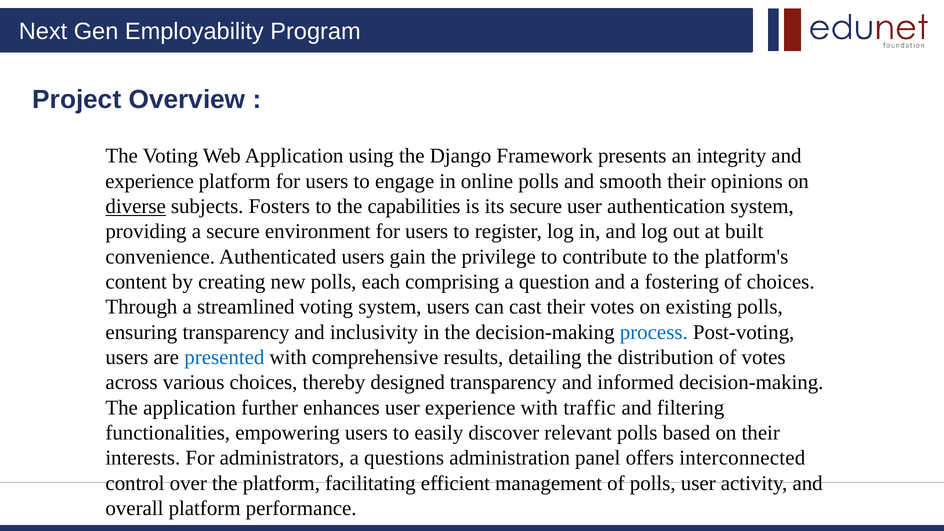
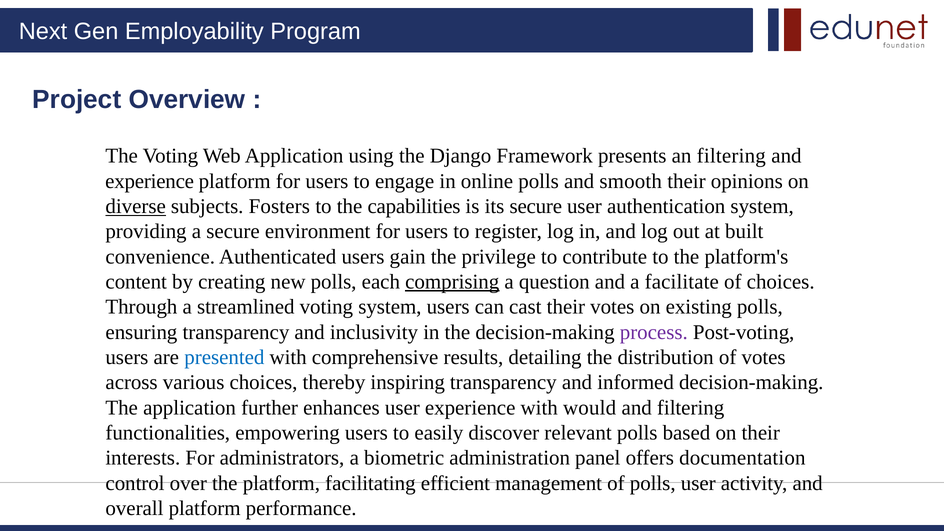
an integrity: integrity -> filtering
comprising underline: none -> present
fostering: fostering -> facilitate
process colour: blue -> purple
designed: designed -> inspiring
traffic: traffic -> would
questions: questions -> biometric
interconnected: interconnected -> documentation
